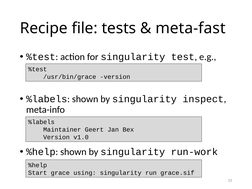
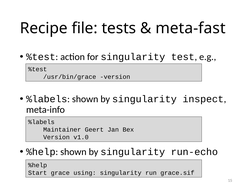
run-work: run-work -> run-echo
